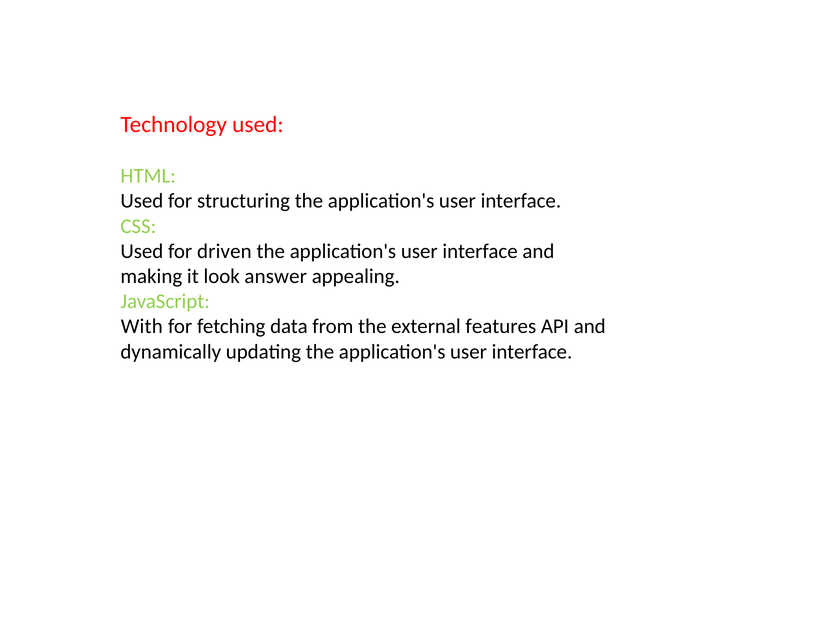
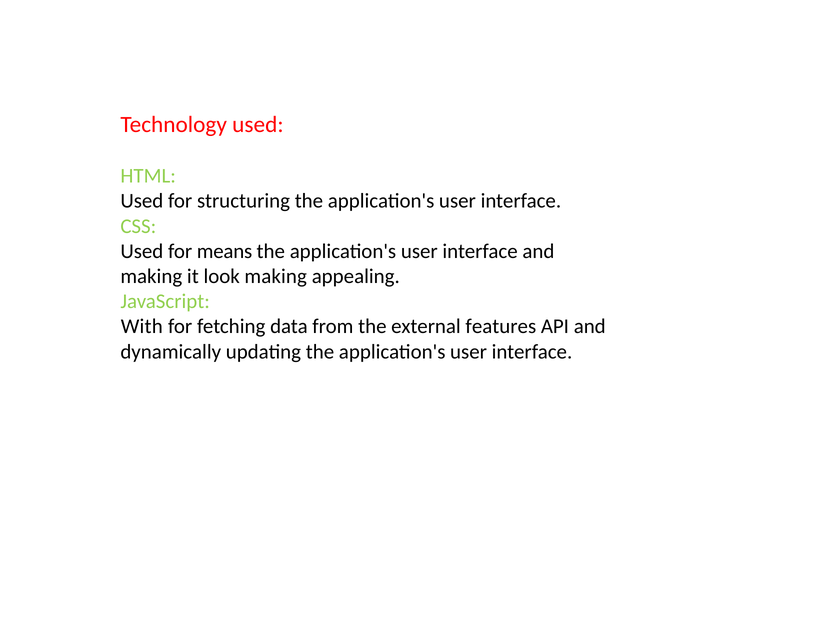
driven: driven -> means
look answer: answer -> making
